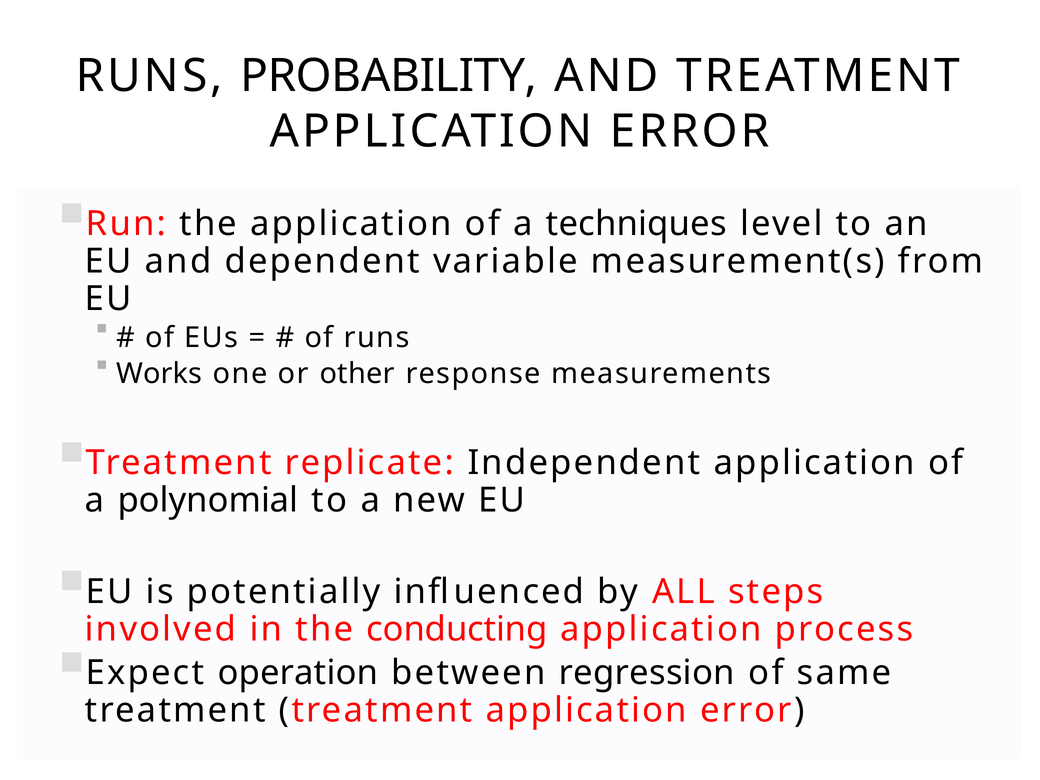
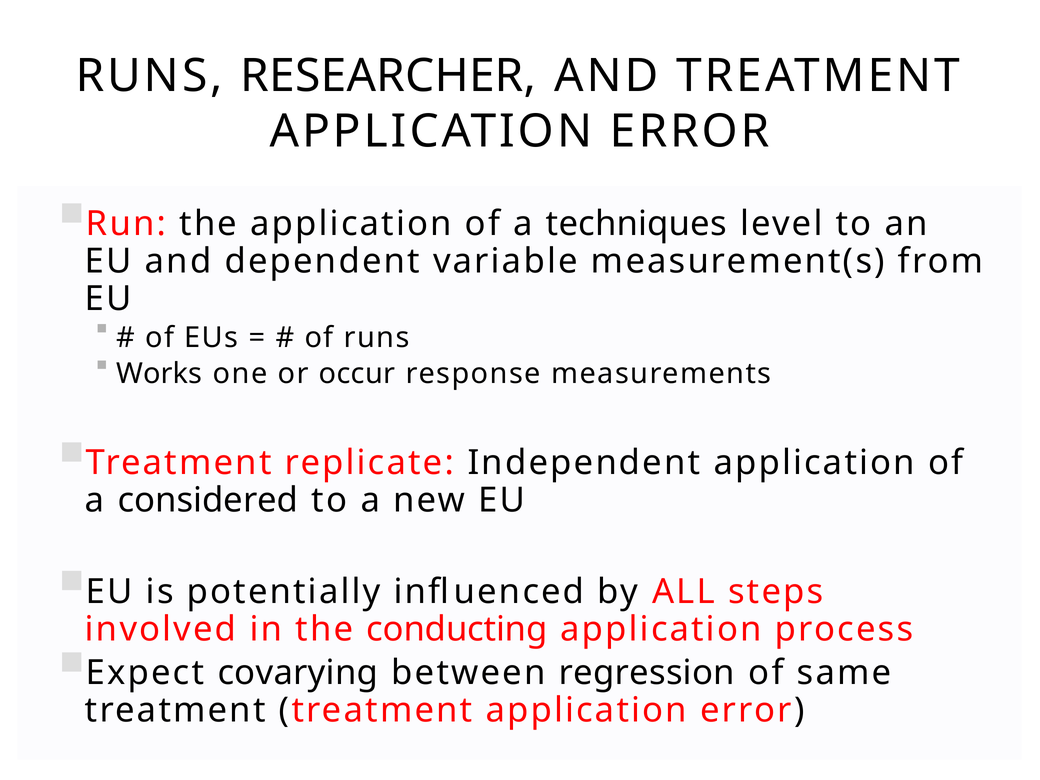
PROBABILITY: PROBABILITY -> RESEARCHER
other: other -> occur
polynomial: polynomial -> considered
operation: operation -> covarying
